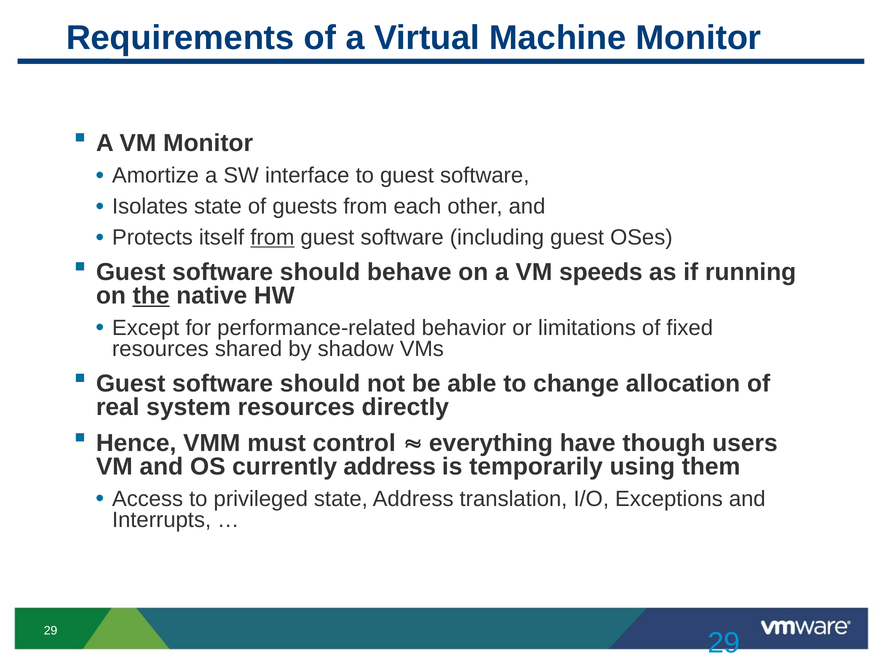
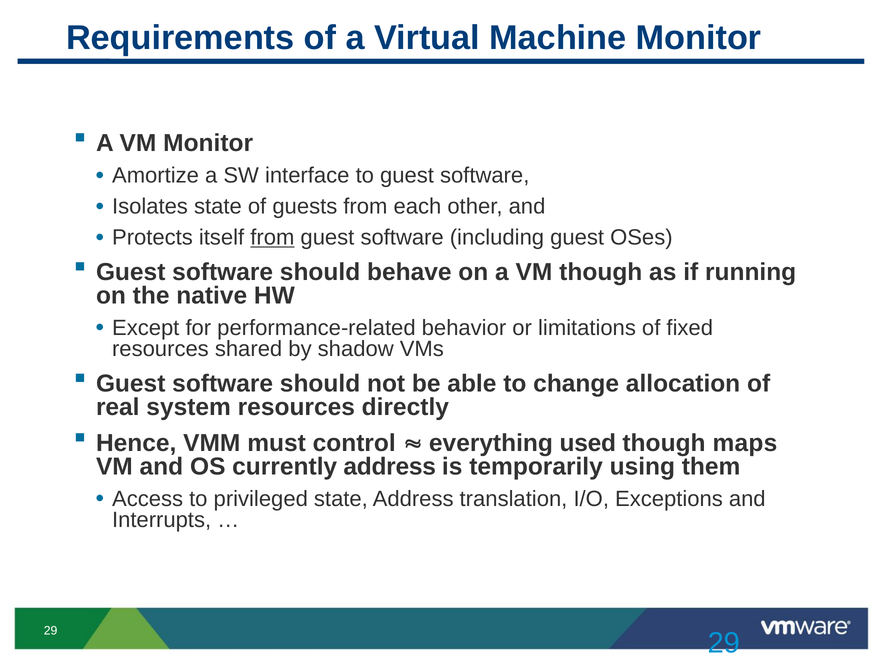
VM speeds: speeds -> though
the underline: present -> none
have: have -> used
users: users -> maps
